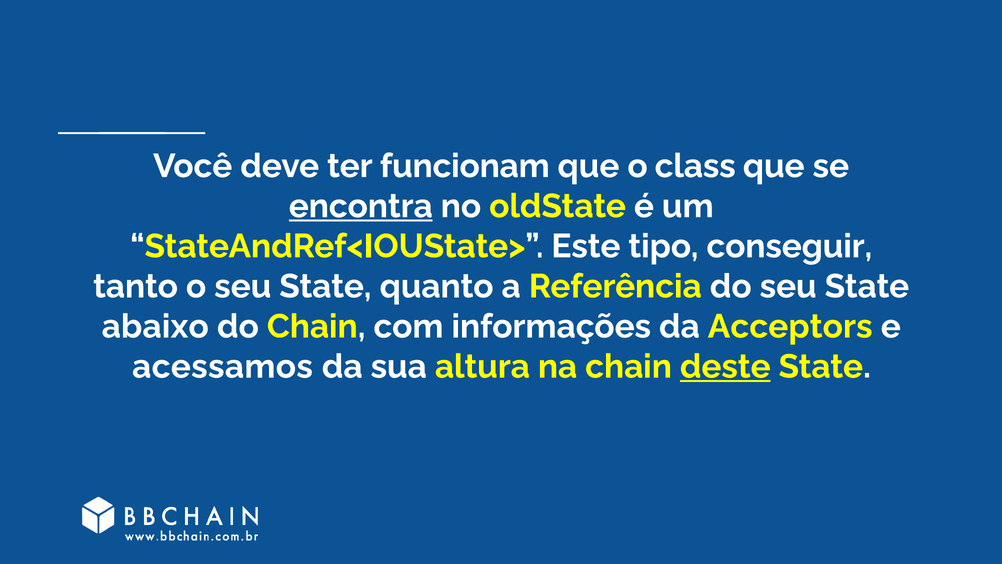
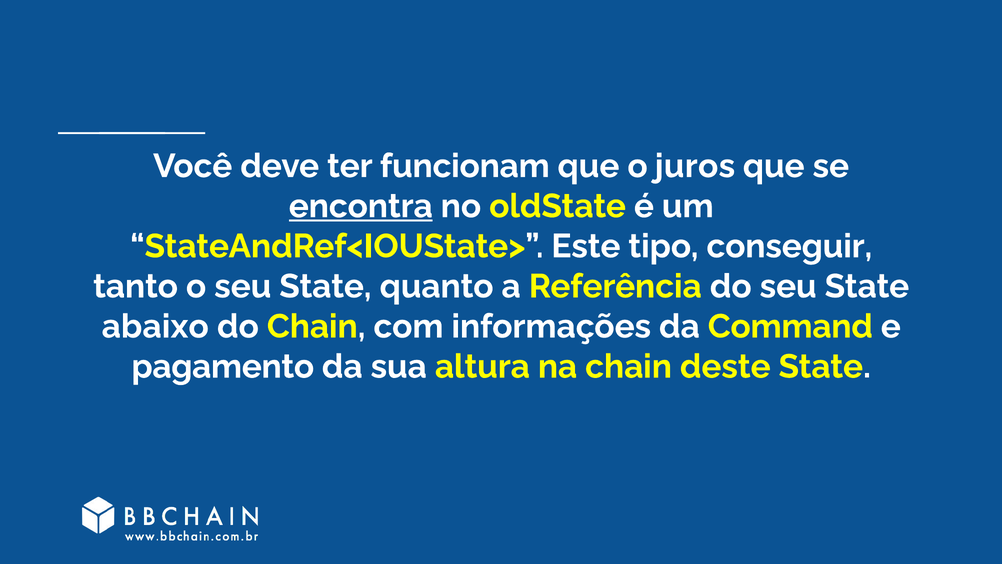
class: class -> juros
Acceptors: Acceptors -> Command
acessamos: acessamos -> pagamento
deste underline: present -> none
